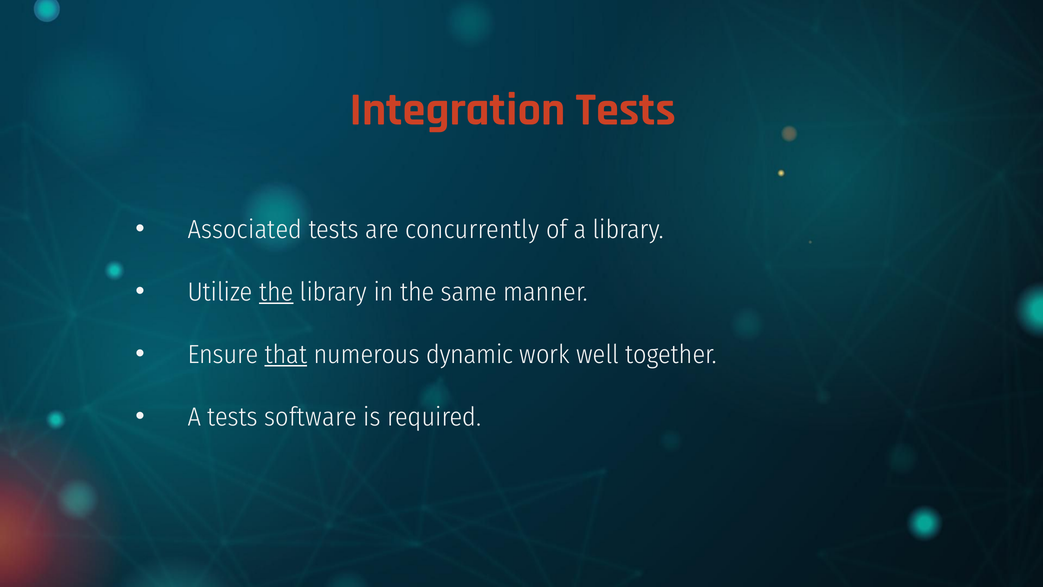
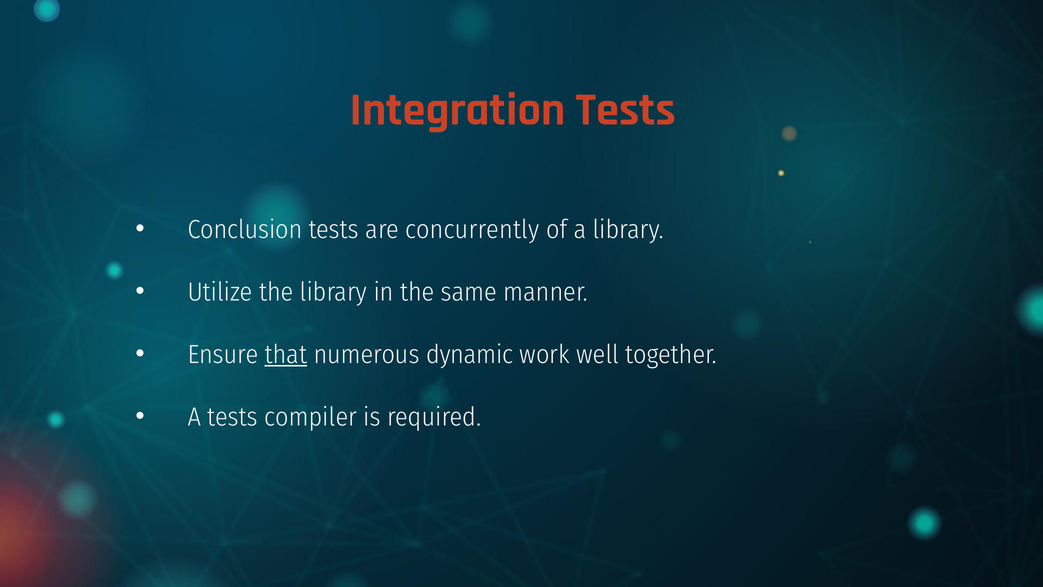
Associated: Associated -> Conclusion
the at (276, 292) underline: present -> none
software: software -> compiler
